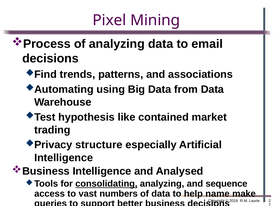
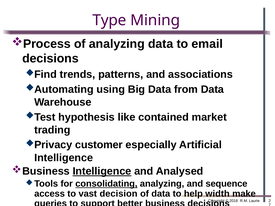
Pixel: Pixel -> Type
structure: structure -> customer
Intelligence at (102, 171) underline: none -> present
numbers: numbers -> decision
name: name -> width
